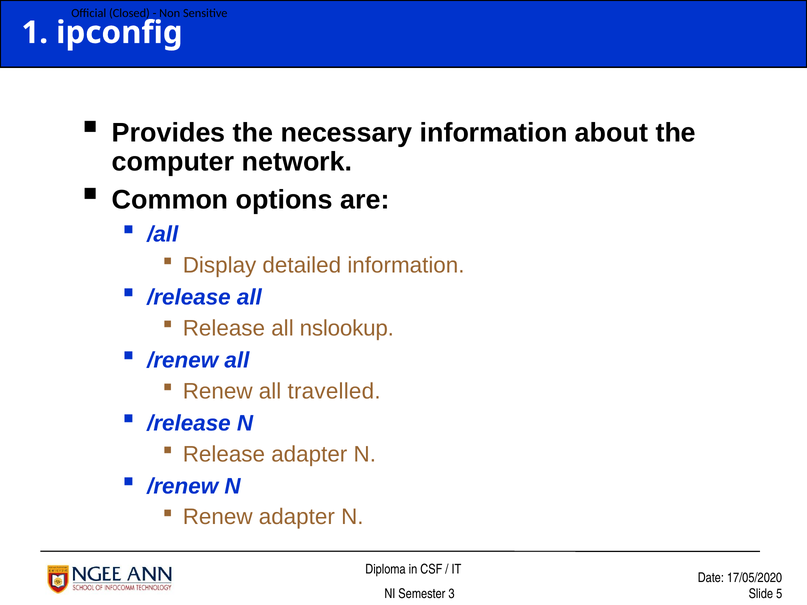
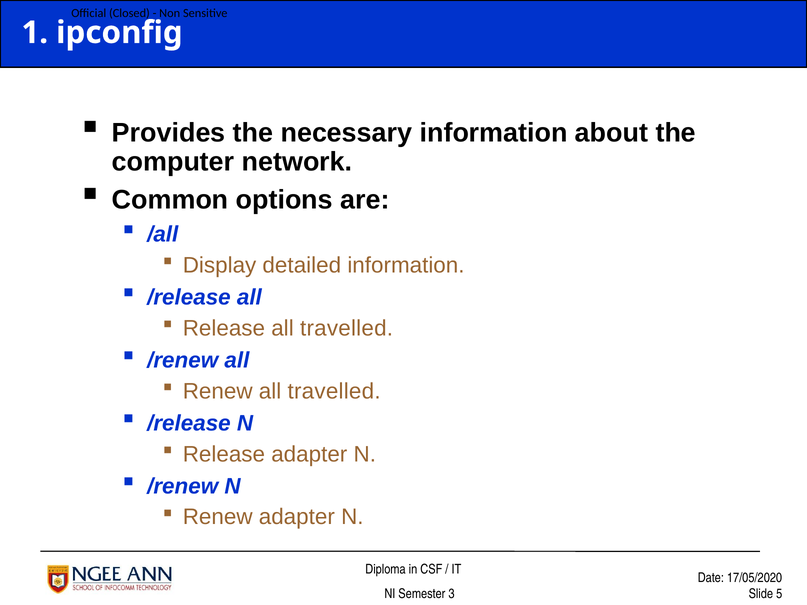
Release all nslookup: nslookup -> travelled
